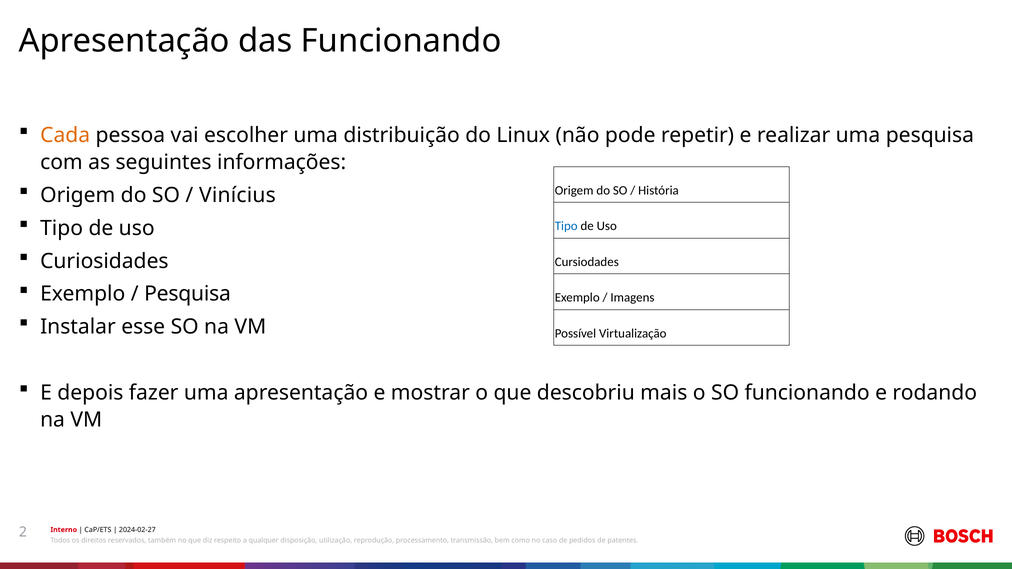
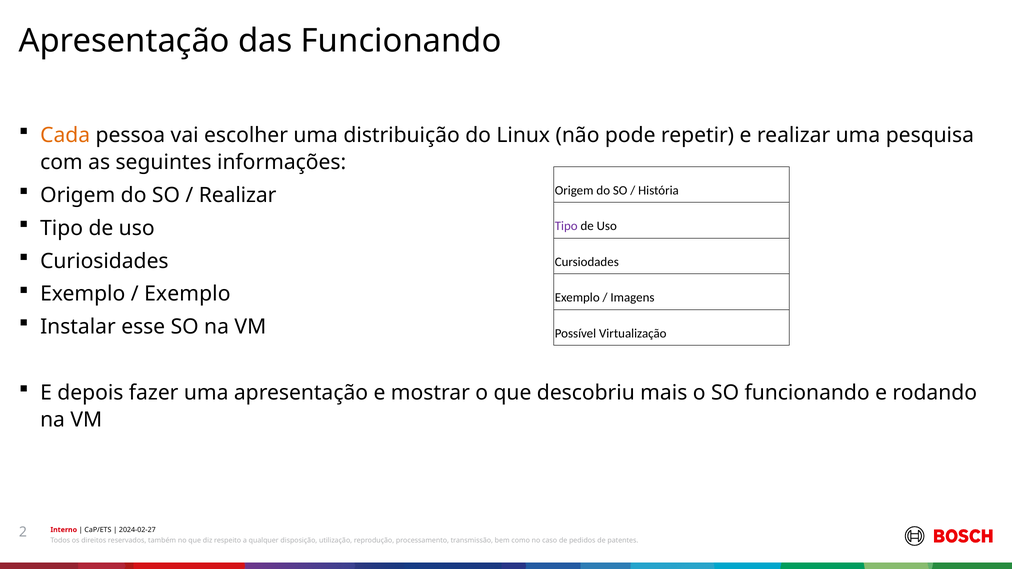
Vinícius at (237, 195): Vinícius -> Realizar
Tipo at (566, 226) colour: blue -> purple
Pesquisa at (188, 294): Pesquisa -> Exemplo
